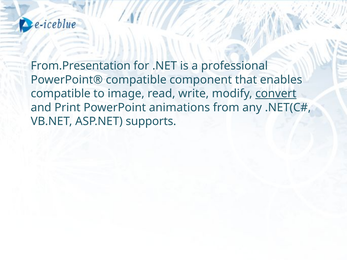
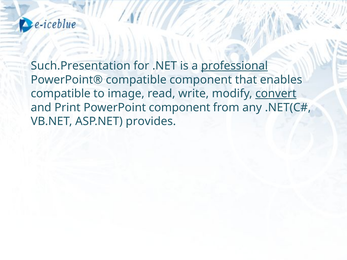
From.Presentation: From.Presentation -> Such.Presentation
professional underline: none -> present
PowerPoint animations: animations -> component
supports: supports -> provides
